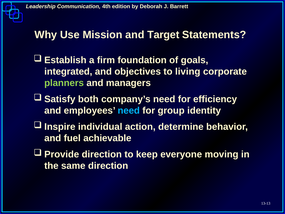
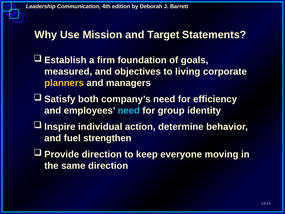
integrated: integrated -> measured
planners colour: light green -> yellow
achievable: achievable -> strengthen
